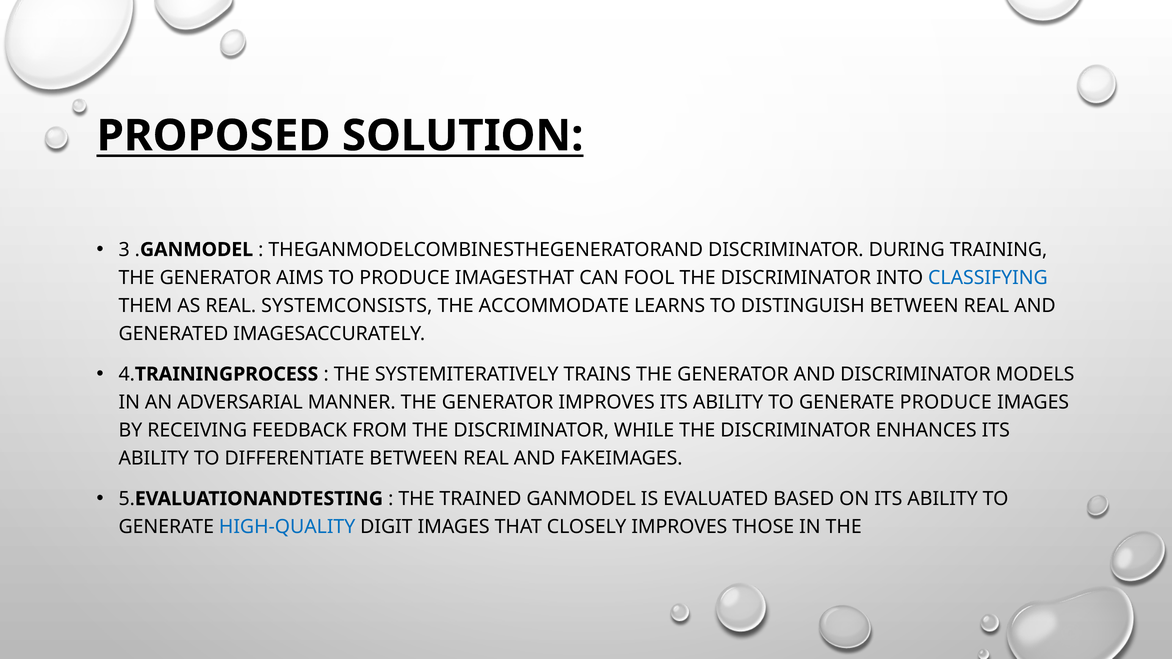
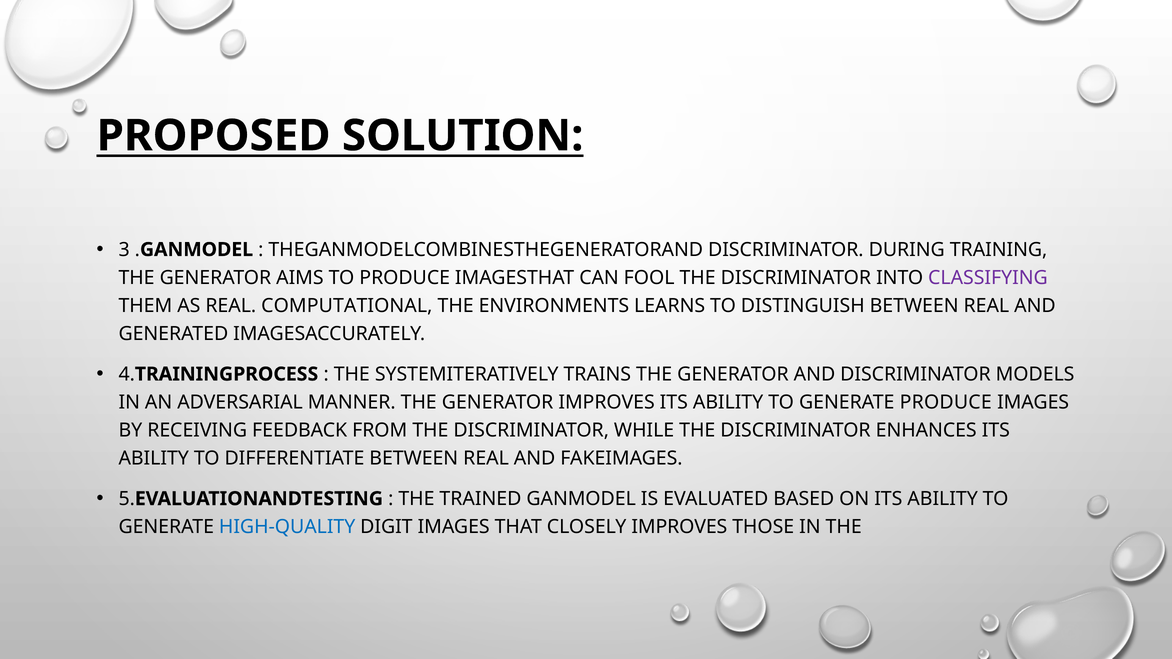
CLASSIFYING colour: blue -> purple
SYSTEMCONSISTS: SYSTEMCONSISTS -> COMPUTATIONAL
ACCOMMODATE: ACCOMMODATE -> ENVIRONMENTS
